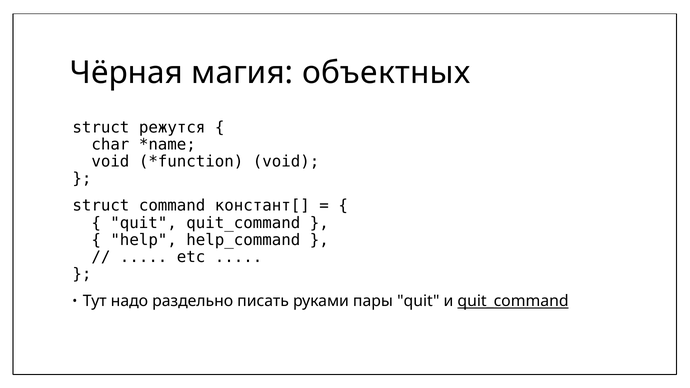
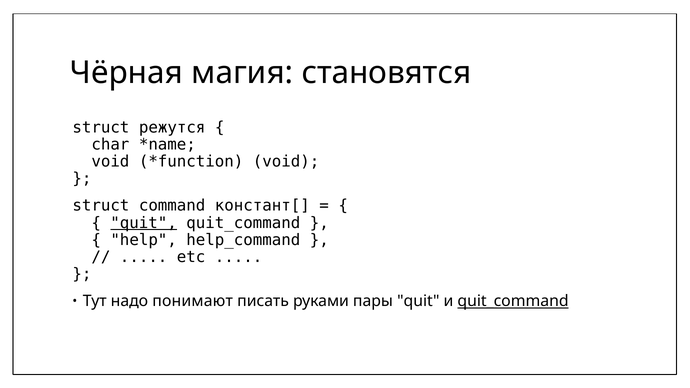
объектных: объектных -> становятся
quit at (144, 223) underline: none -> present
раздельно: раздельно -> понимают
